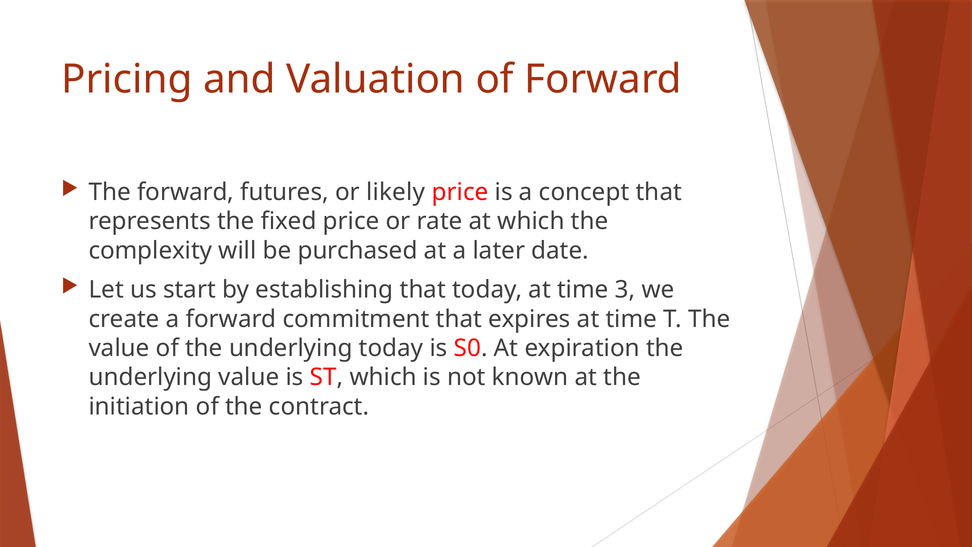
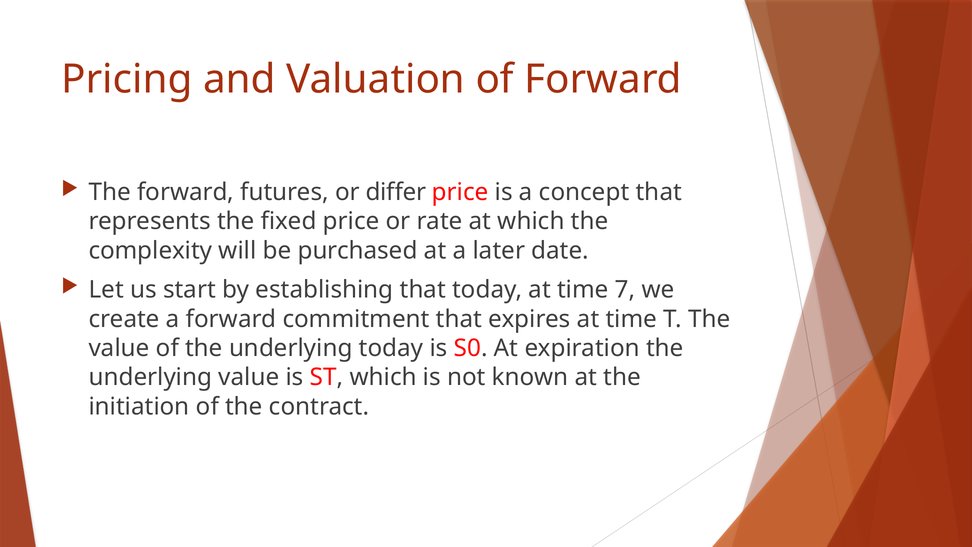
likely: likely -> differ
3: 3 -> 7
